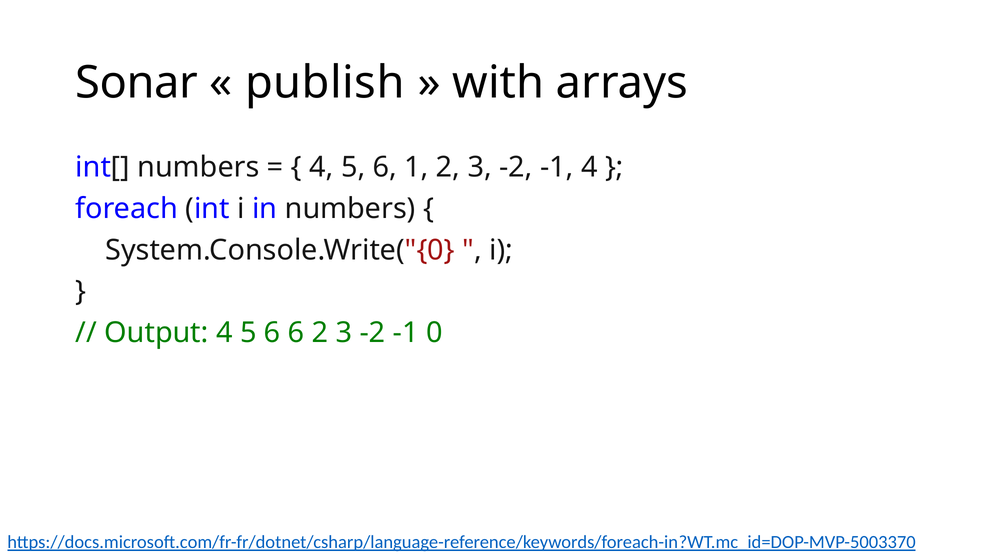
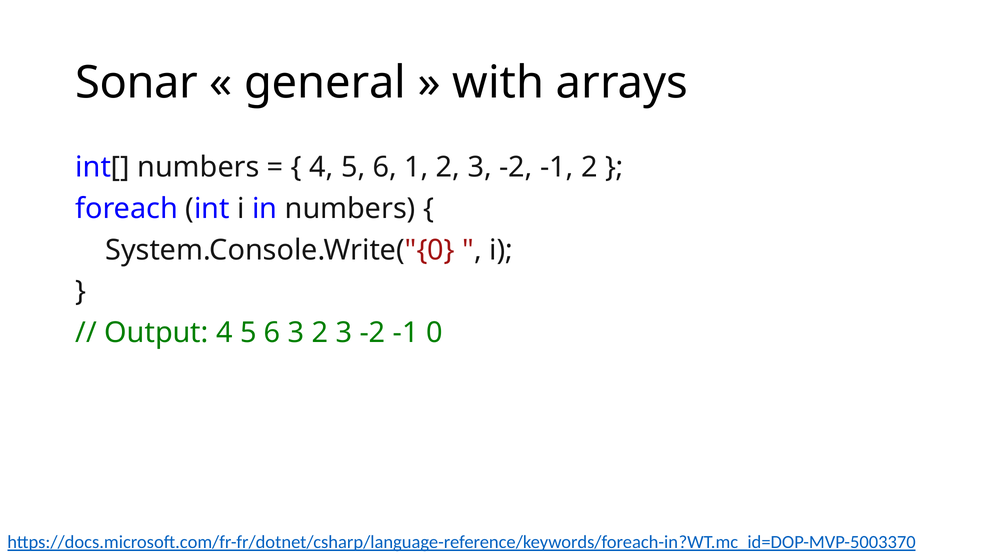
publish: publish -> general
-1 4: 4 -> 2
6 6: 6 -> 3
